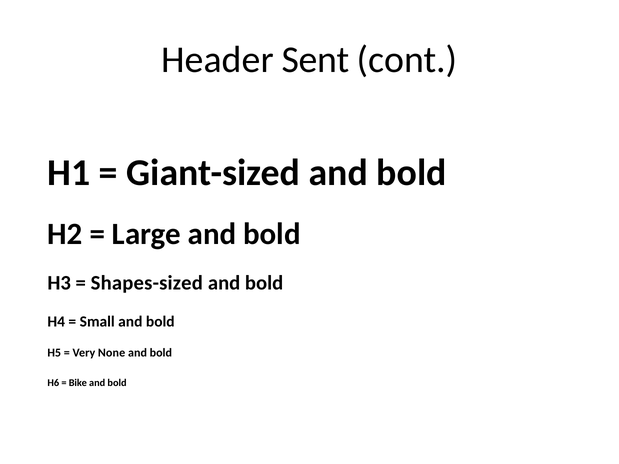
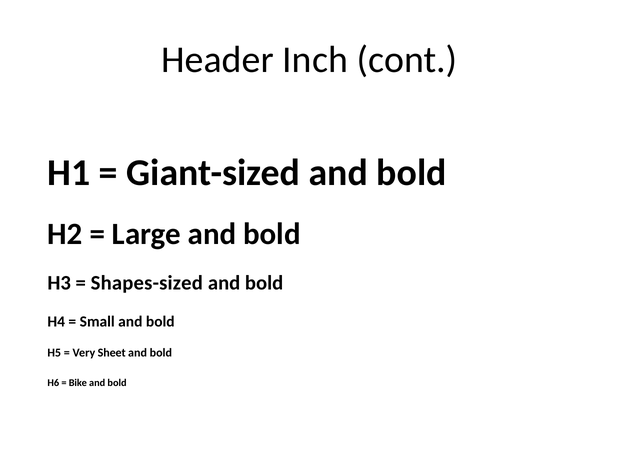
Sent: Sent -> Inch
None: None -> Sheet
